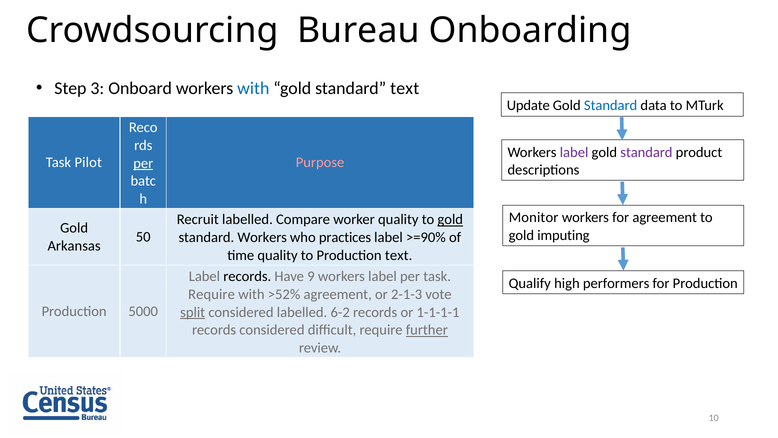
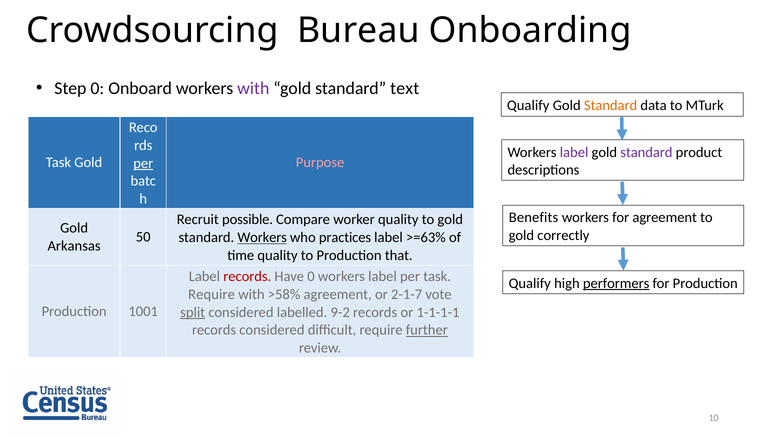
Step 3: 3 -> 0
with at (253, 88) colour: blue -> purple
Update at (528, 105): Update -> Qualify
Standard at (611, 105) colour: blue -> orange
Task Pilot: Pilot -> Gold
Monitor: Monitor -> Benefits
Recruit labelled: labelled -> possible
gold at (450, 219) underline: present -> none
imputing: imputing -> correctly
Workers at (262, 237) underline: none -> present
>=90%: >=90% -> >=63%
Production text: text -> that
records at (247, 276) colour: black -> red
Have 9: 9 -> 0
performers underline: none -> present
>52%: >52% -> >58%
2-1-3: 2-1-3 -> 2-1-7
5000: 5000 -> 1001
6-2: 6-2 -> 9-2
